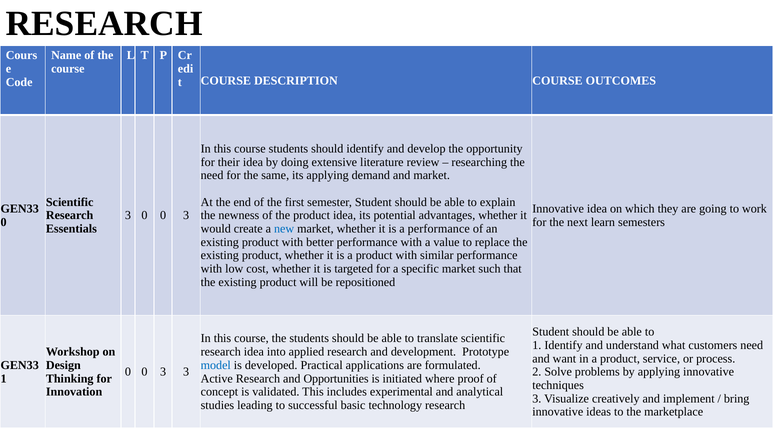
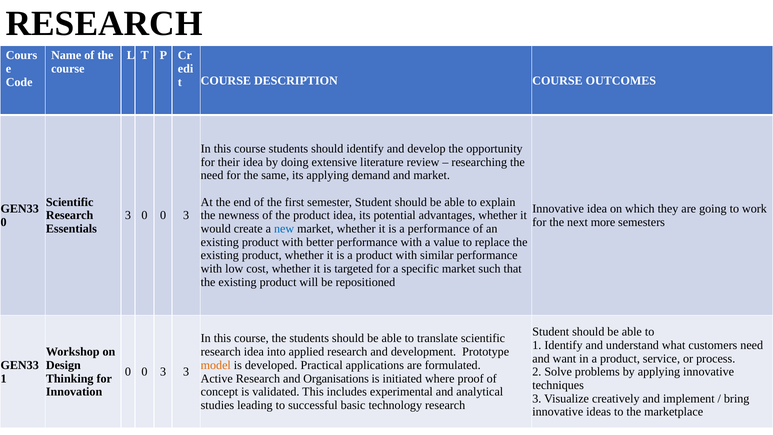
learn: learn -> more
model colour: blue -> orange
Opportunities: Opportunities -> Organisations
